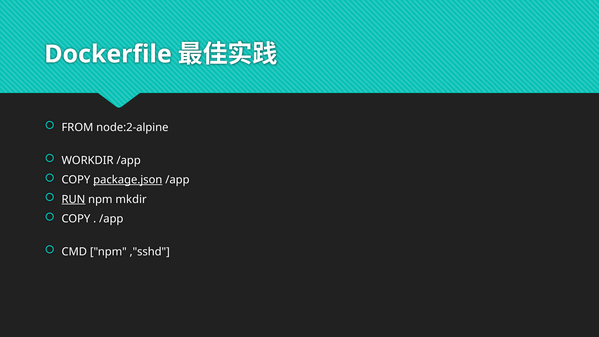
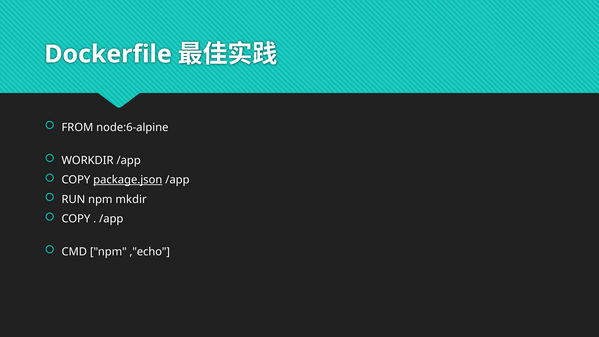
node:2-alpine: node:2-alpine -> node:6-alpine
RUN underline: present -> none
,"sshd: ,"sshd -> ,"echo
